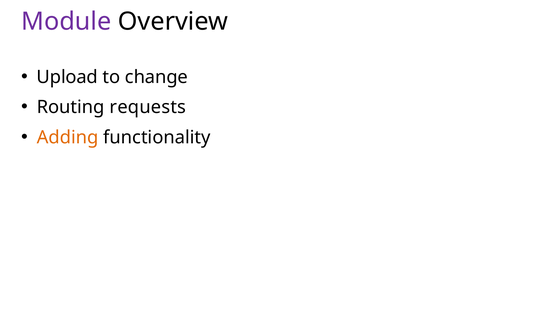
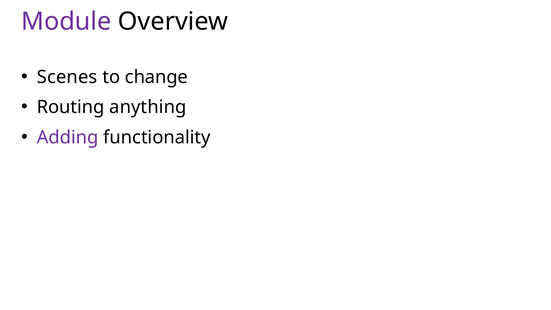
Upload: Upload -> Scenes
requests: requests -> anything
Adding colour: orange -> purple
